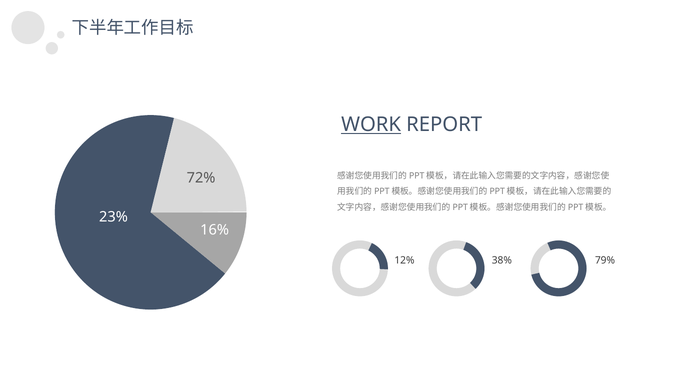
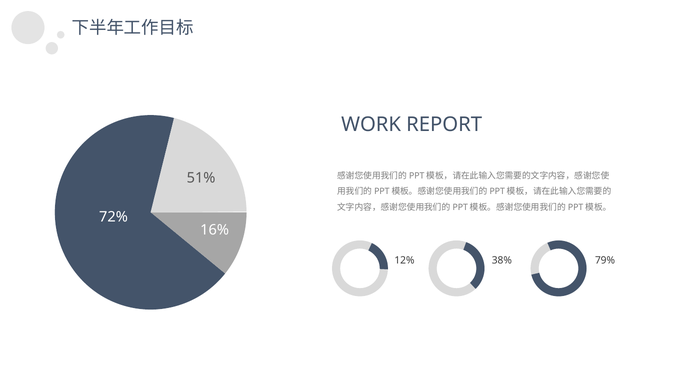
WORK underline: present -> none
72%: 72% -> 51%
23%: 23% -> 72%
